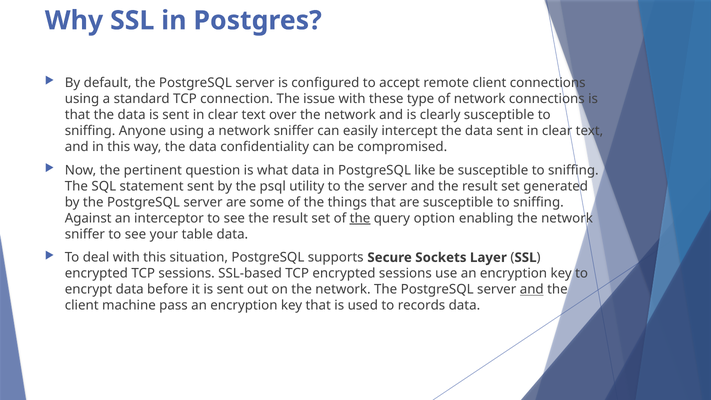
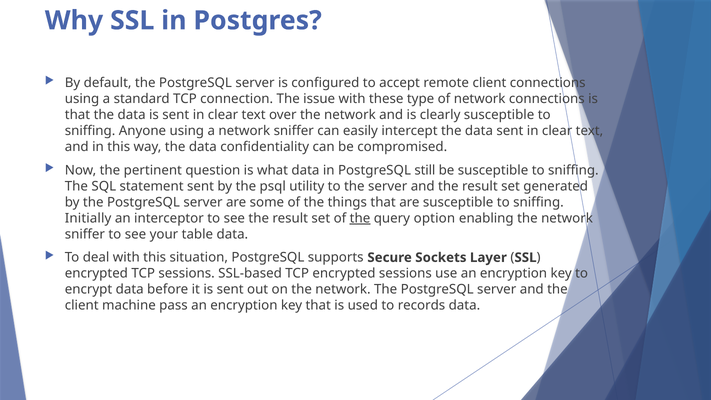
like: like -> still
Against: Against -> Initially
and at (532, 289) underline: present -> none
